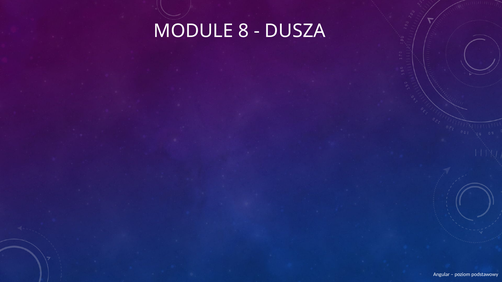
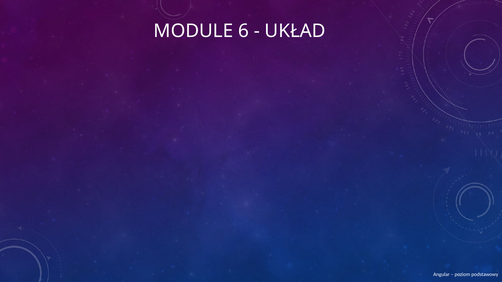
8: 8 -> 6
DUSZA: DUSZA -> UKŁAD
